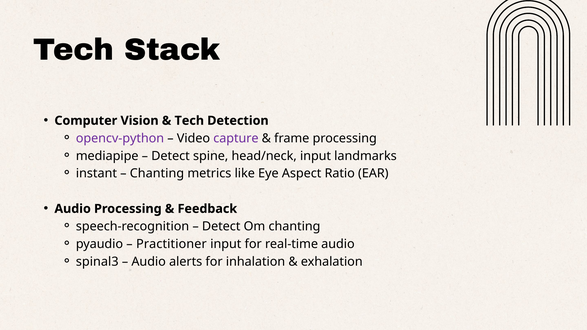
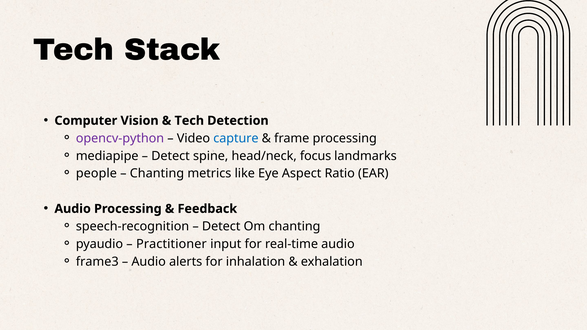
capture colour: purple -> blue
head/neck input: input -> focus
instant: instant -> people
spinal3: spinal3 -> frame3
